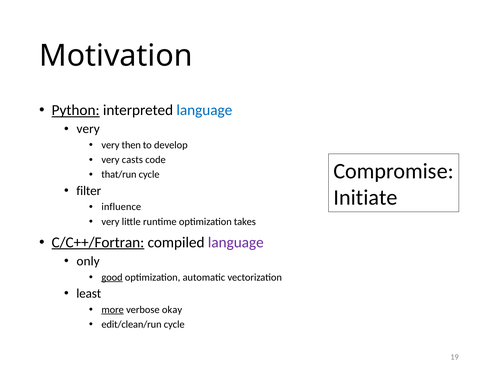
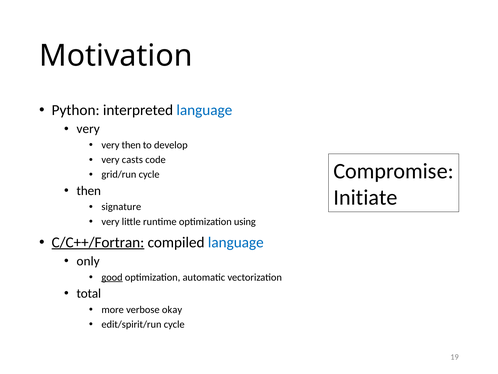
Python underline: present -> none
that/run: that/run -> grid/run
filter at (89, 190): filter -> then
influence: influence -> signature
takes: takes -> using
language at (236, 242) colour: purple -> blue
least: least -> total
more underline: present -> none
edit/clean/run: edit/clean/run -> edit/spirit/run
